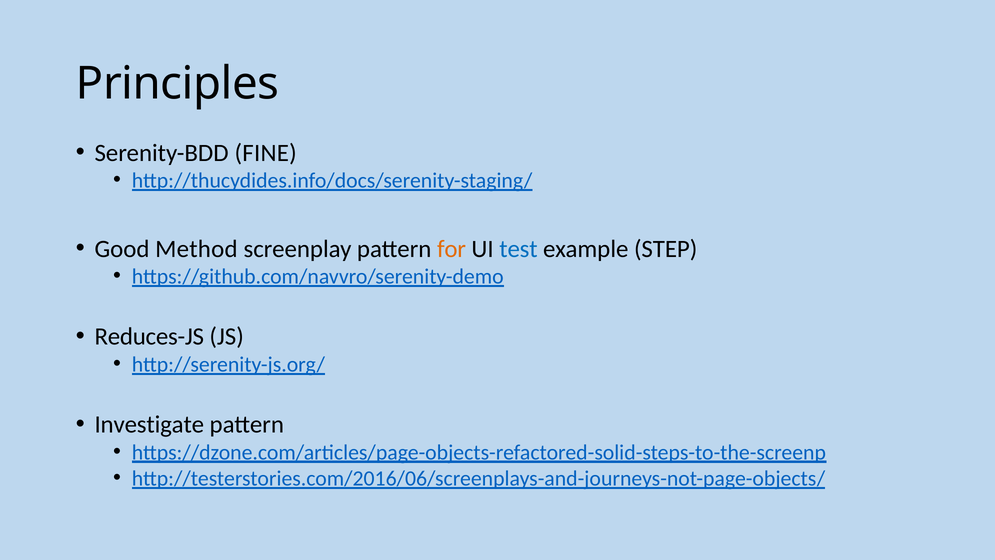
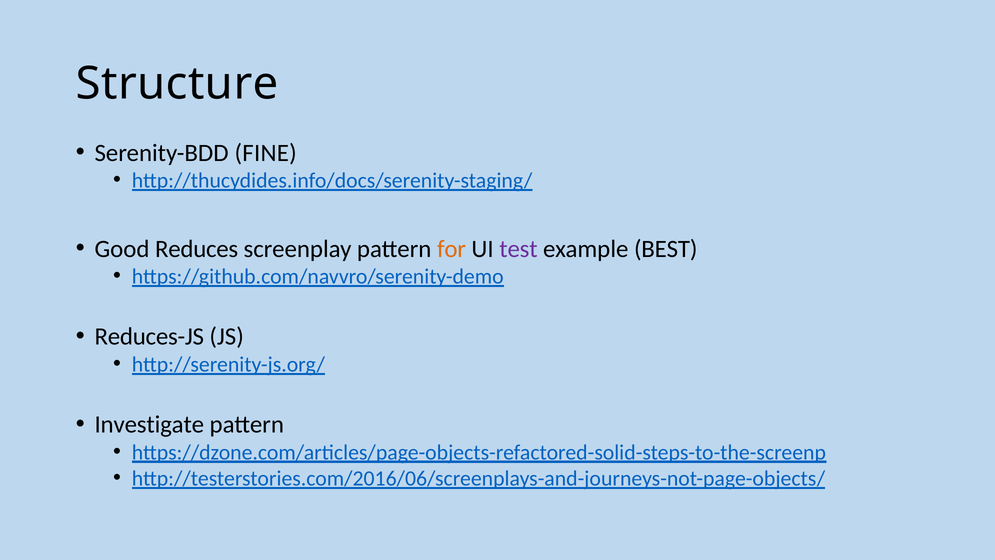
Principles: Principles -> Structure
Method: Method -> Reduces
test colour: blue -> purple
STEP: STEP -> BEST
